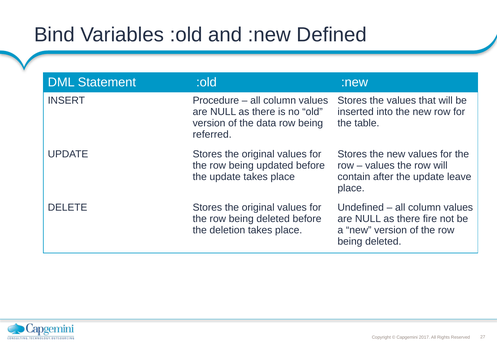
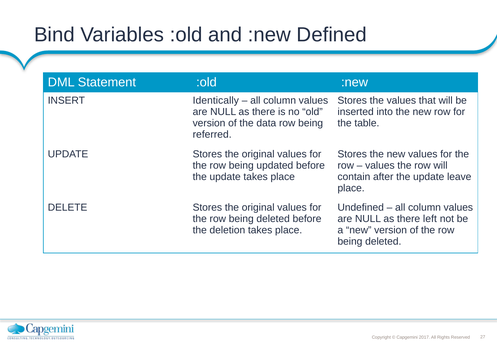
Procedure: Procedure -> Identically
fire: fire -> left
